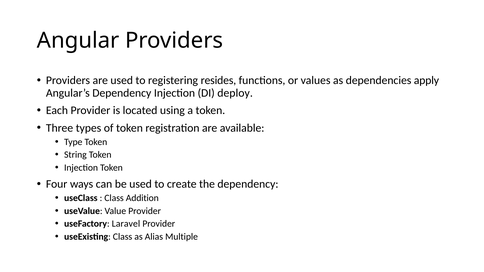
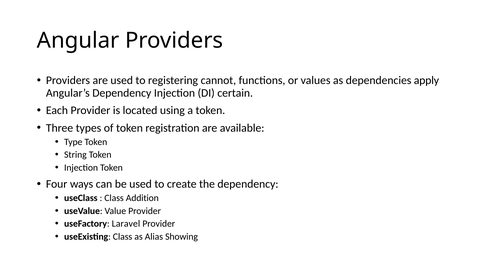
resides: resides -> cannot
deploy: deploy -> certain
Multiple: Multiple -> Showing
